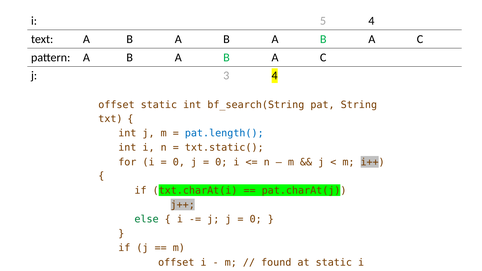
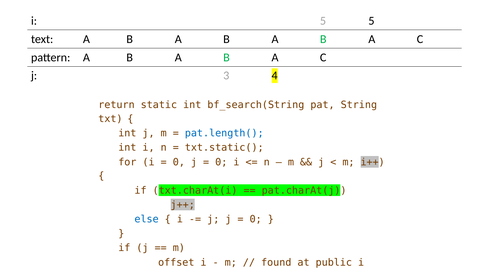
5 4: 4 -> 5
offset at (116, 105): offset -> return
else at (147, 219) colour: green -> blue
at static: static -> public
